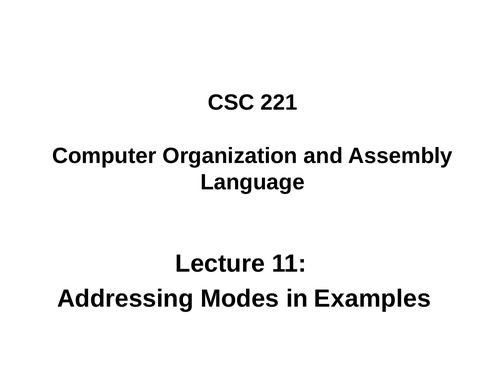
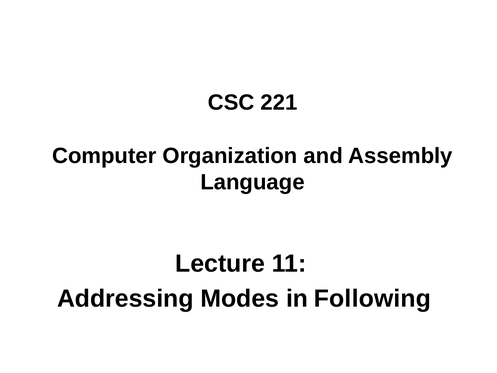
Examples: Examples -> Following
